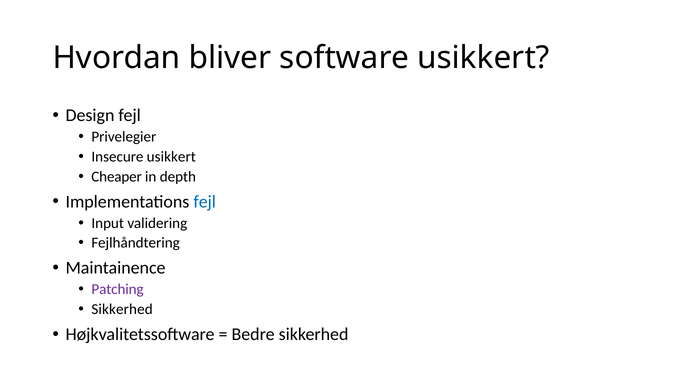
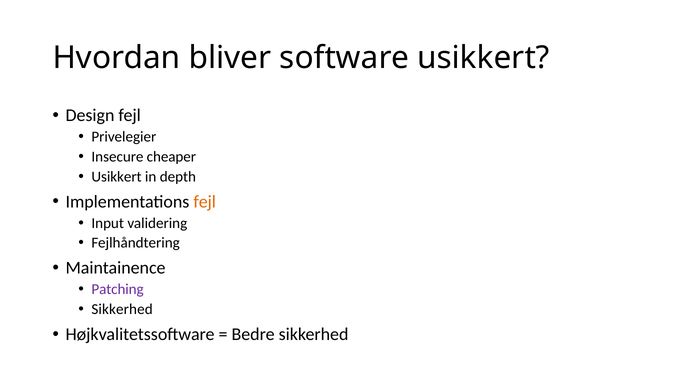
Insecure usikkert: usikkert -> cheaper
Cheaper at (117, 177): Cheaper -> Usikkert
fejl at (205, 202) colour: blue -> orange
